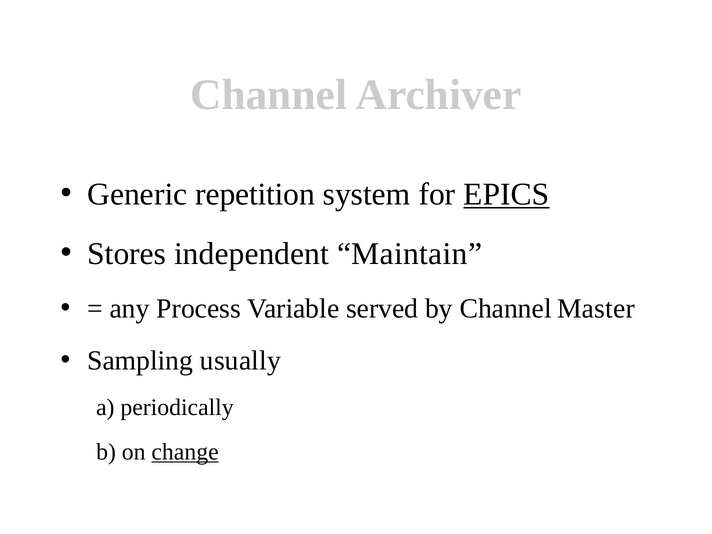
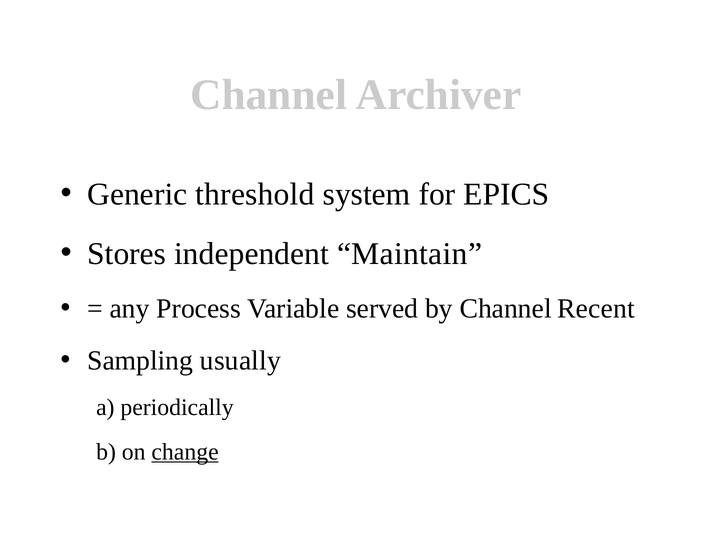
repetition: repetition -> threshold
EPICS underline: present -> none
Master: Master -> Recent
